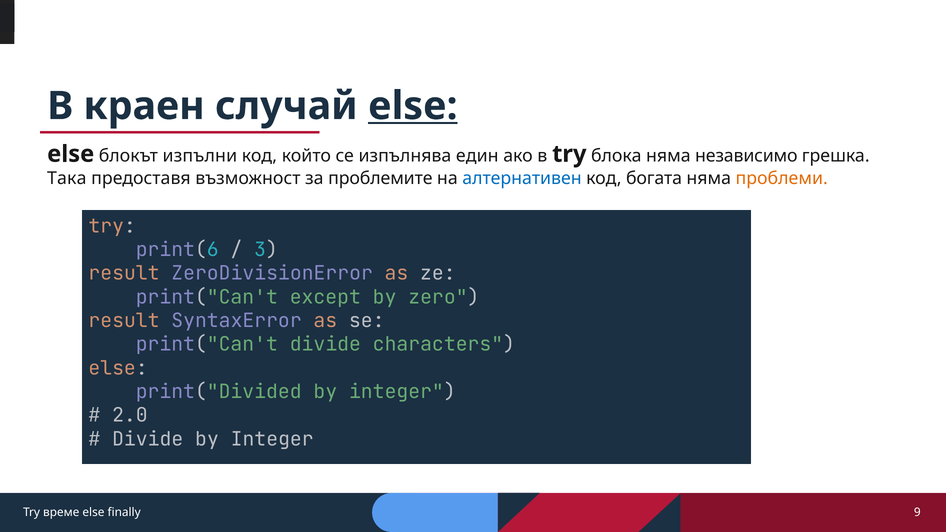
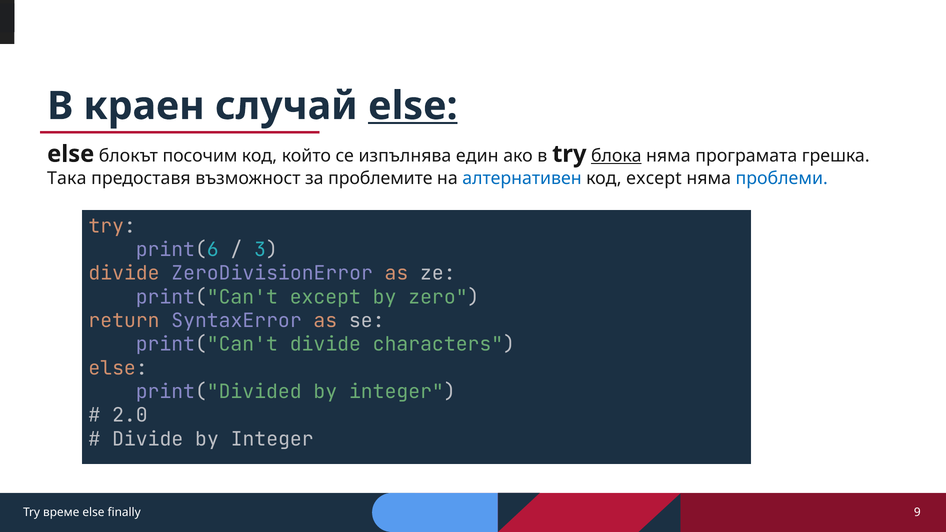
изпълни: изпълни -> посочим
блока underline: none -> present
независимо: независимо -> програмата
код богата: богата -> except
проблеми colour: orange -> blue
result at (124, 273): result -> divide
result at (124, 321): result -> return
